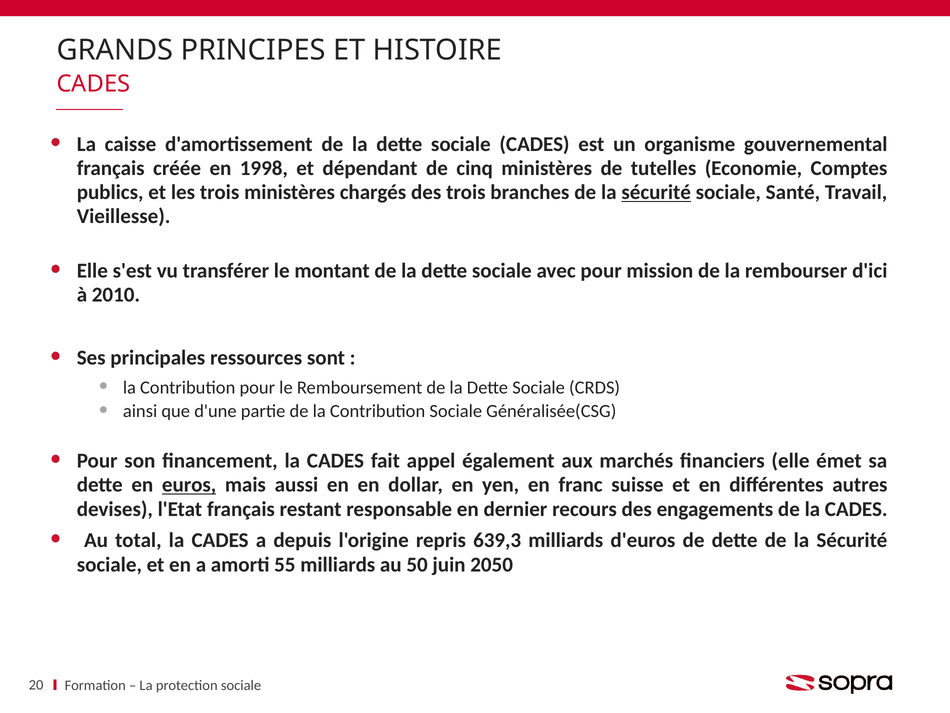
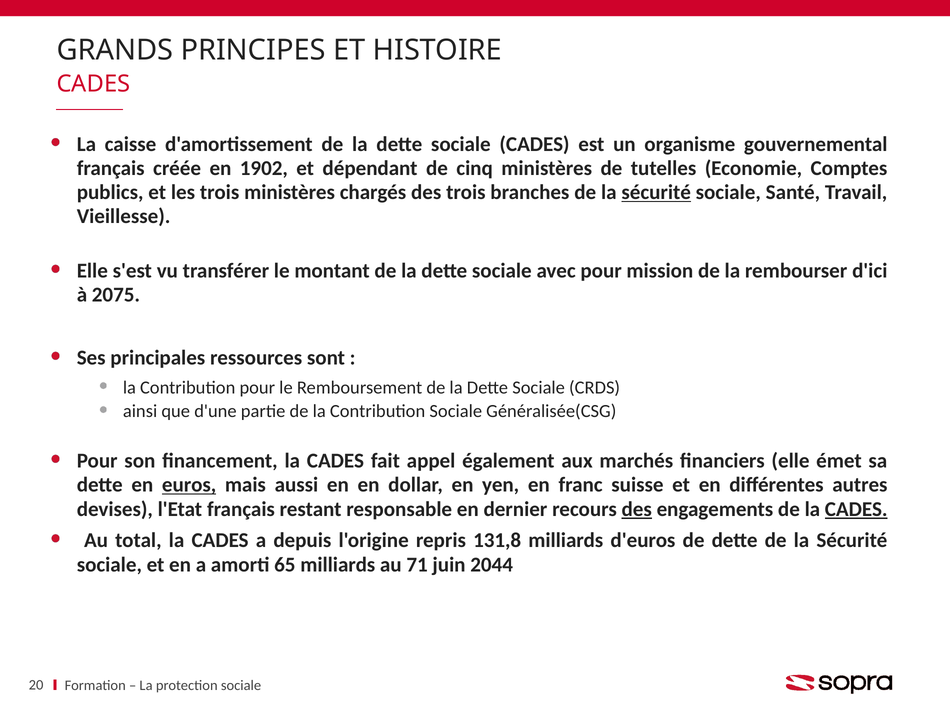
1998: 1998 -> 1902
2010: 2010 -> 2075
des at (637, 509) underline: none -> present
CADES at (856, 509) underline: none -> present
639,3: 639,3 -> 131,8
55: 55 -> 65
50: 50 -> 71
2050: 2050 -> 2044
